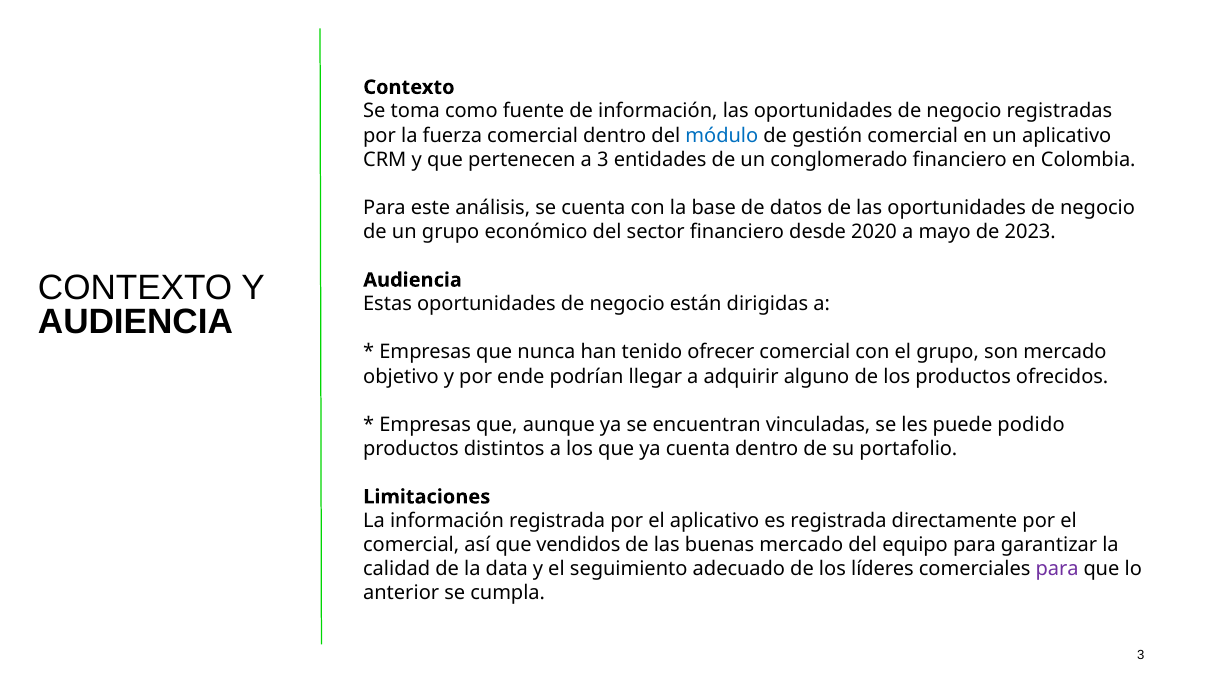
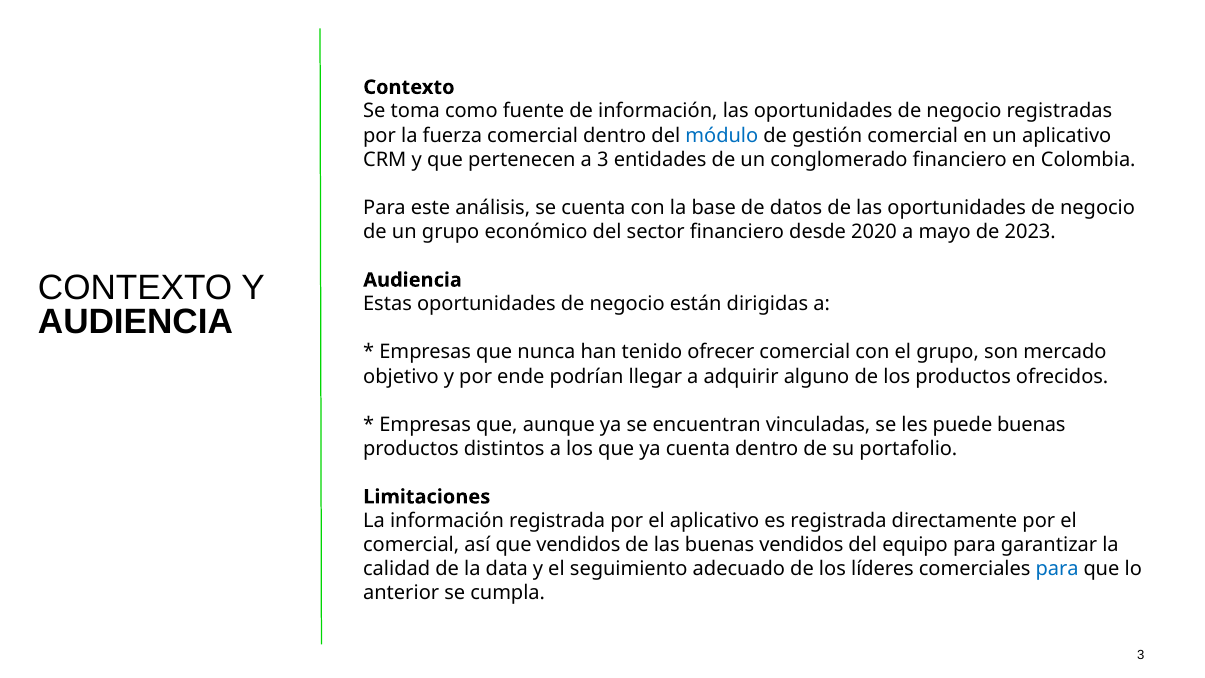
puede podido: podido -> buenas
buenas mercado: mercado -> vendidos
para at (1057, 569) colour: purple -> blue
